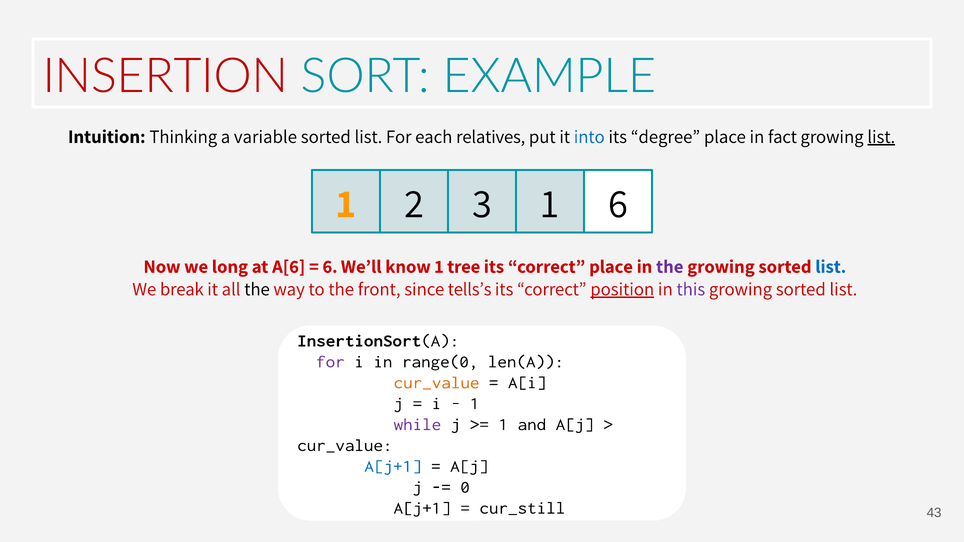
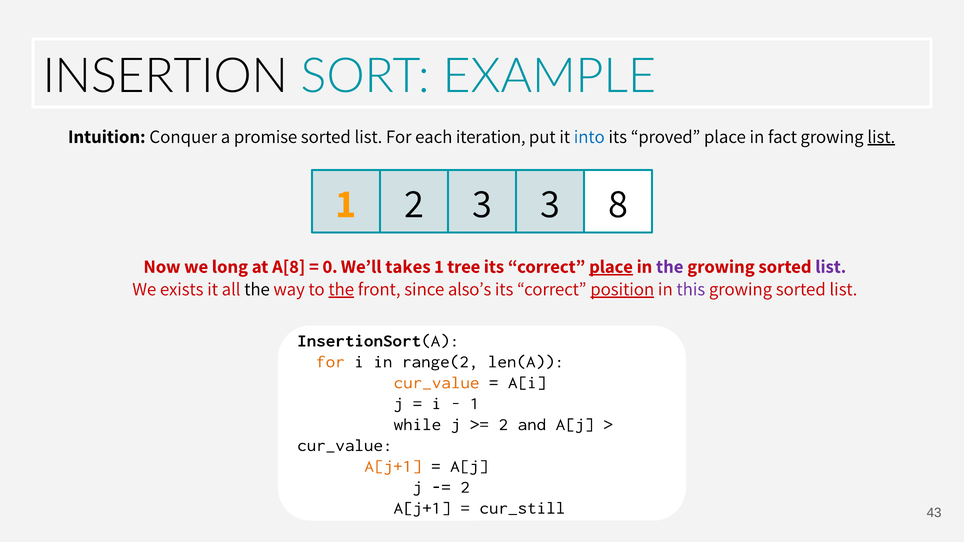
INSERTION colour: red -> black
Thinking: Thinking -> Conquer
variable: variable -> promise
relatives: relatives -> iteration
degree: degree -> proved
3 1: 1 -> 3
1 6: 6 -> 8
A[6: A[6 -> A[8
6 at (330, 267): 6 -> 0
know: know -> takes
place at (611, 267) underline: none -> present
list at (831, 267) colour: blue -> purple
break: break -> exists
the at (341, 289) underline: none -> present
tells’s: tells’s -> also’s
for at (330, 362) colour: purple -> orange
range(0: range(0 -> range(2
while colour: purple -> black
1 at (503, 424): 1 -> 2
A[j+1 at (393, 466) colour: blue -> orange
0 at (465, 487): 0 -> 2
